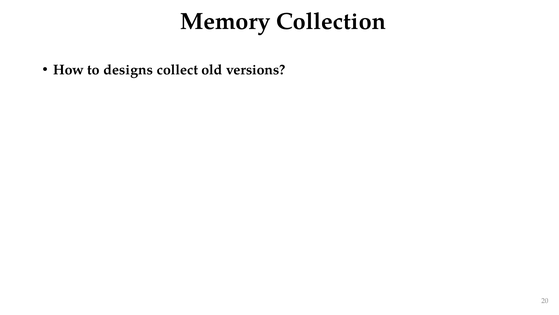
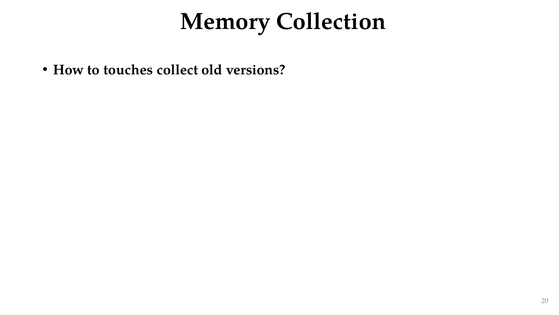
designs: designs -> touches
